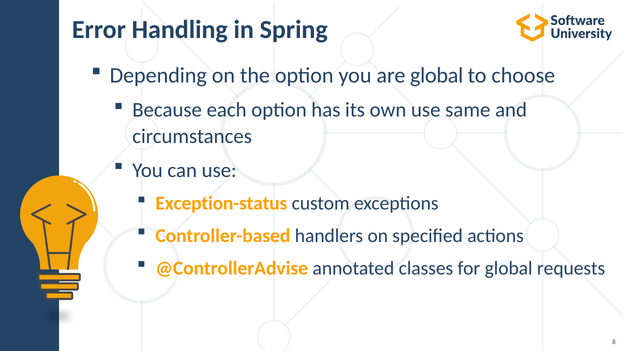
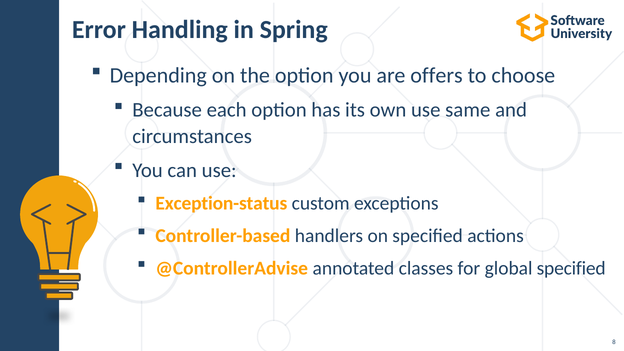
are global: global -> offers
global requests: requests -> specified
